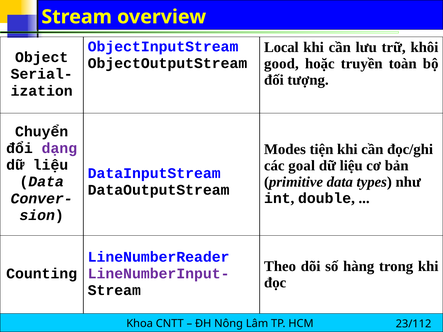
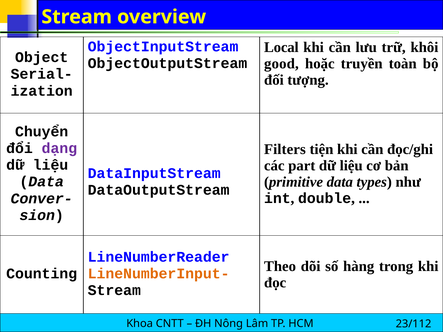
Modes: Modes -> Filters
goal: goal -> part
LineNumberInput- colour: purple -> orange
